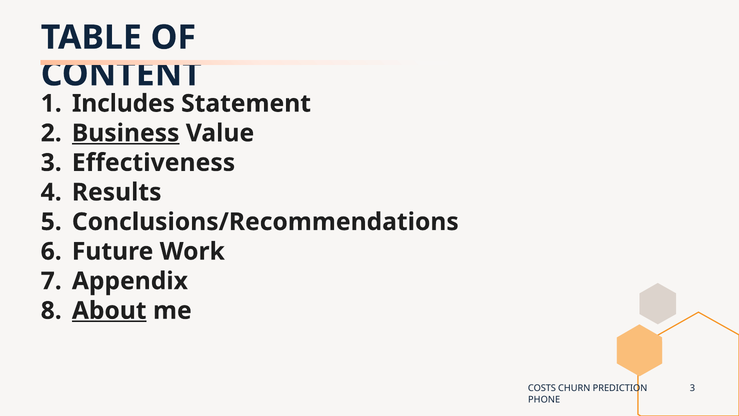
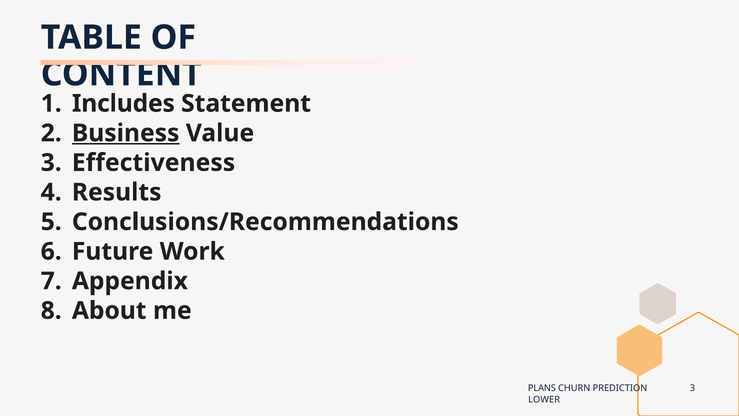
About underline: present -> none
COSTS: COSTS -> PLANS
PHONE: PHONE -> LOWER
